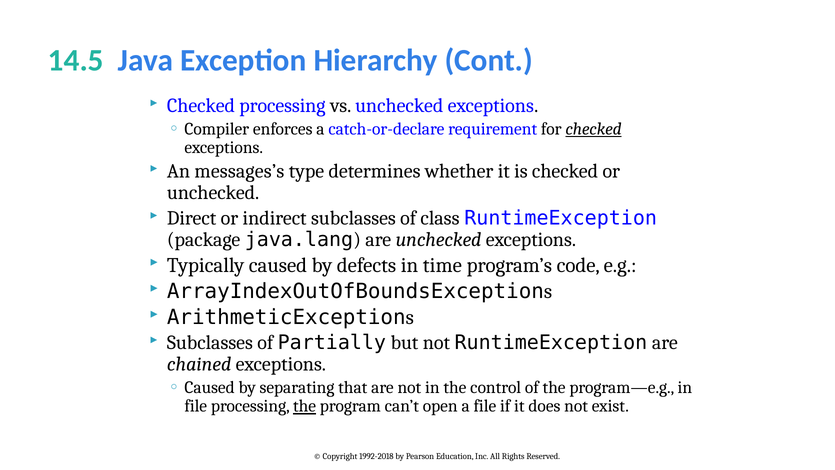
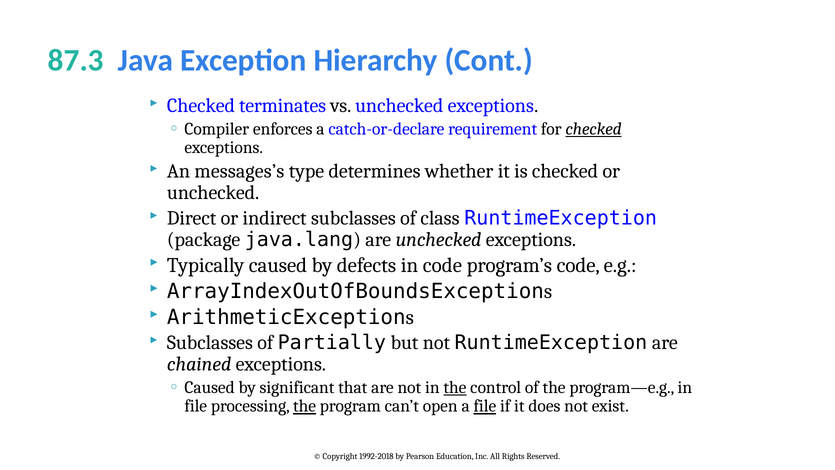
14.5: 14.5 -> 87.3
Checked processing: processing -> terminates
in time: time -> code
separating: separating -> significant
the at (455, 387) underline: none -> present
file at (485, 406) underline: none -> present
